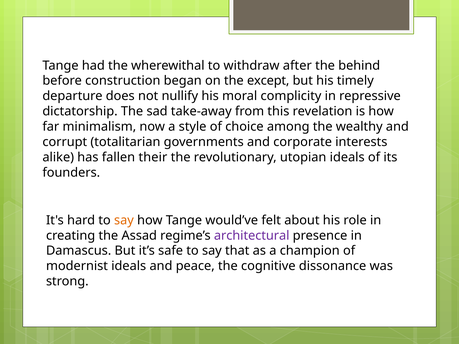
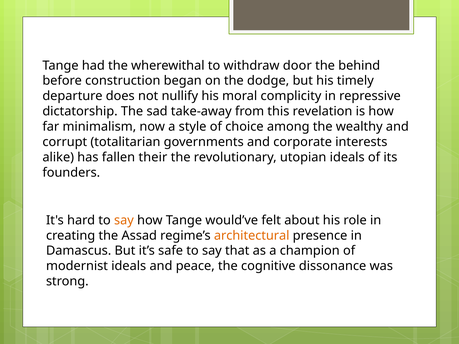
after: after -> door
except: except -> dodge
architectural colour: purple -> orange
